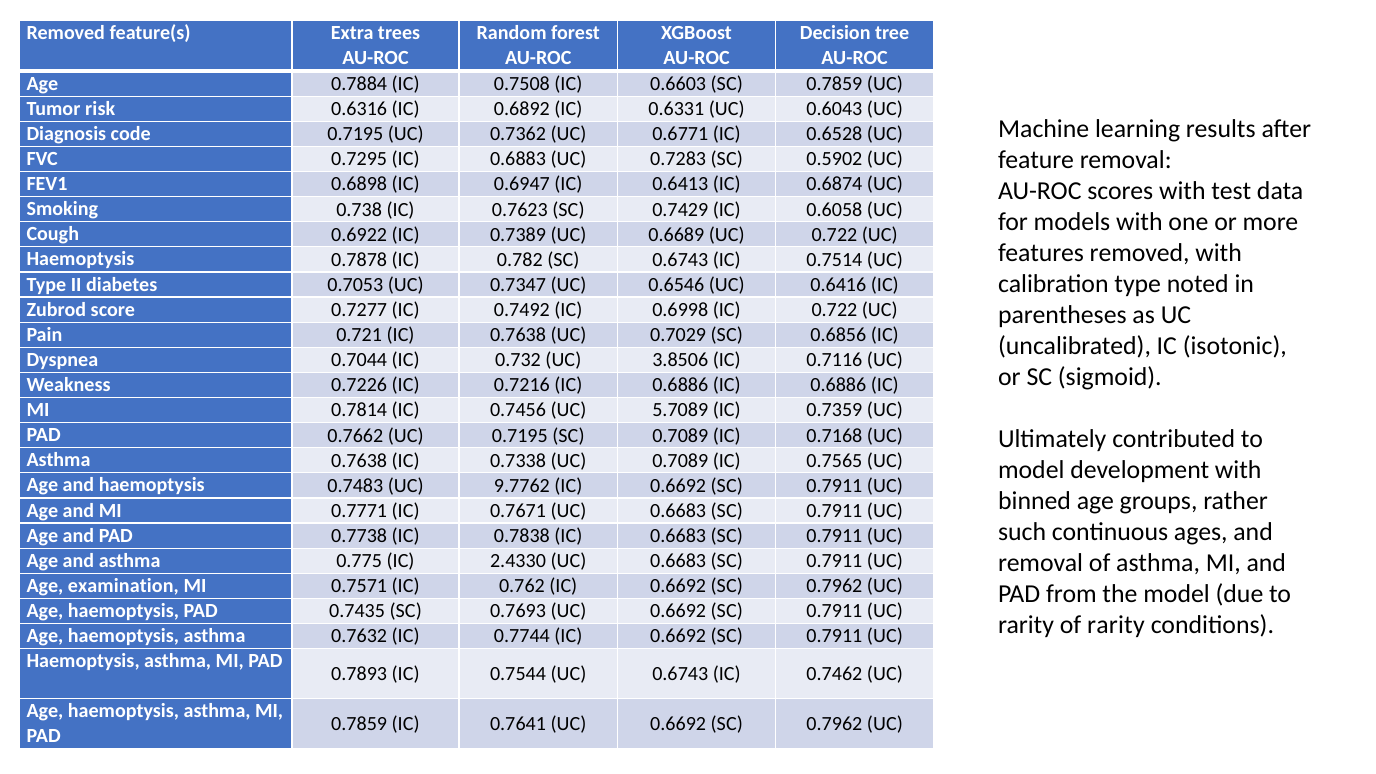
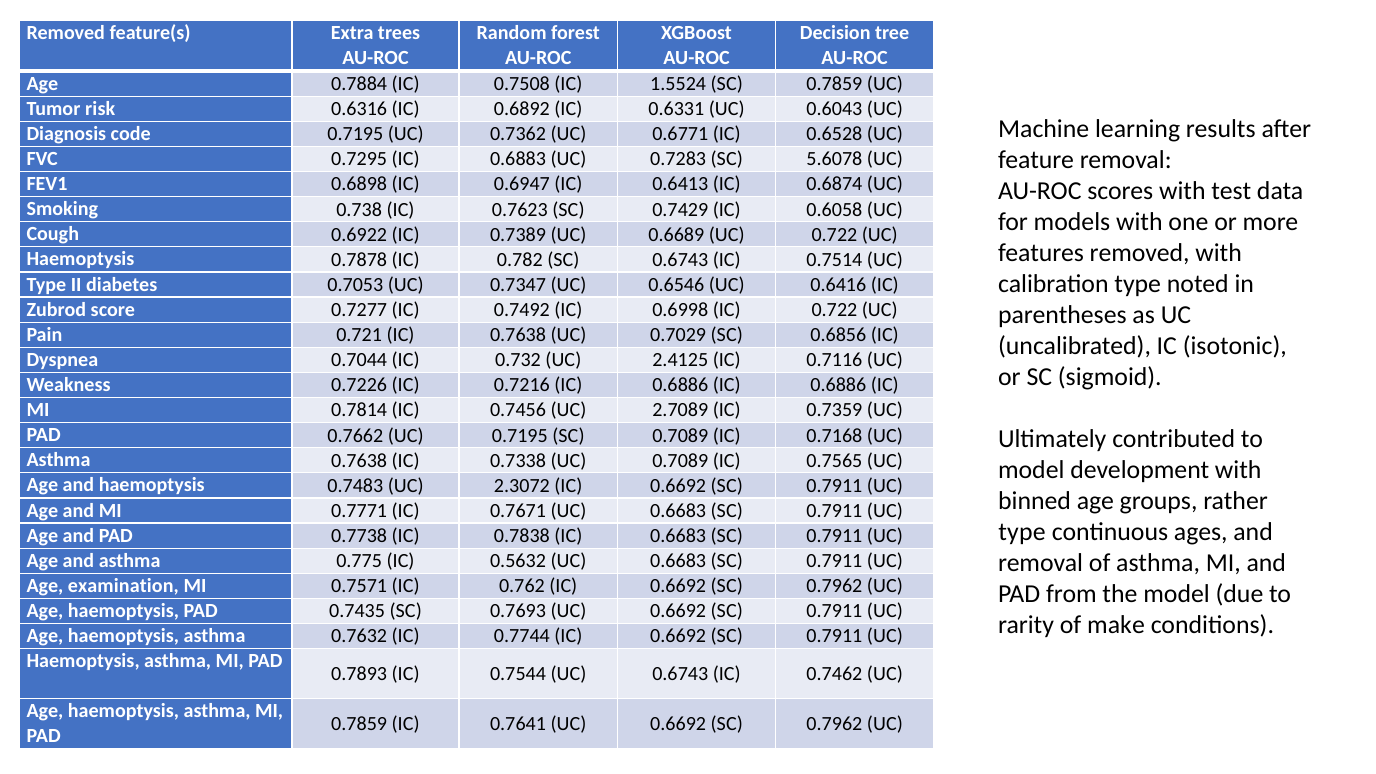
0.6603: 0.6603 -> 1.5524
0.5902: 0.5902 -> 5.6078
3.8506: 3.8506 -> 2.4125
5.7089: 5.7089 -> 2.7089
9.7762: 9.7762 -> 2.3072
such at (1022, 532): such -> type
2.4330: 2.4330 -> 0.5632
of rarity: rarity -> make
